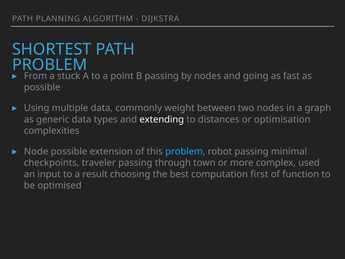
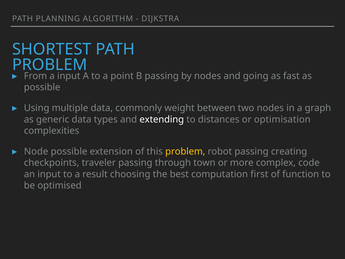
a stuck: stuck -> input
problem at (185, 151) colour: light blue -> yellow
minimal: minimal -> creating
used: used -> code
